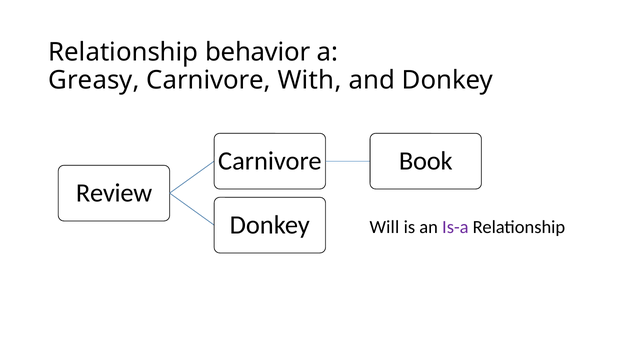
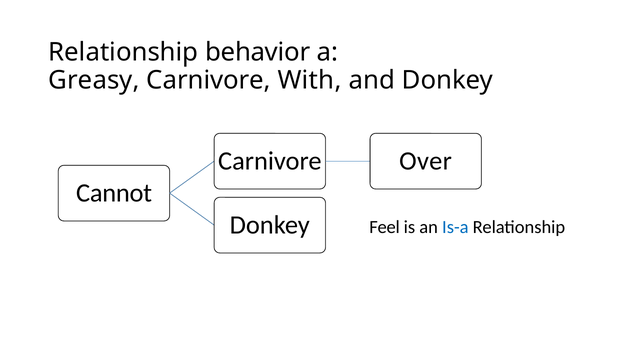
Book: Book -> Over
Review: Review -> Cannot
Will: Will -> Feel
Is-a colour: purple -> blue
